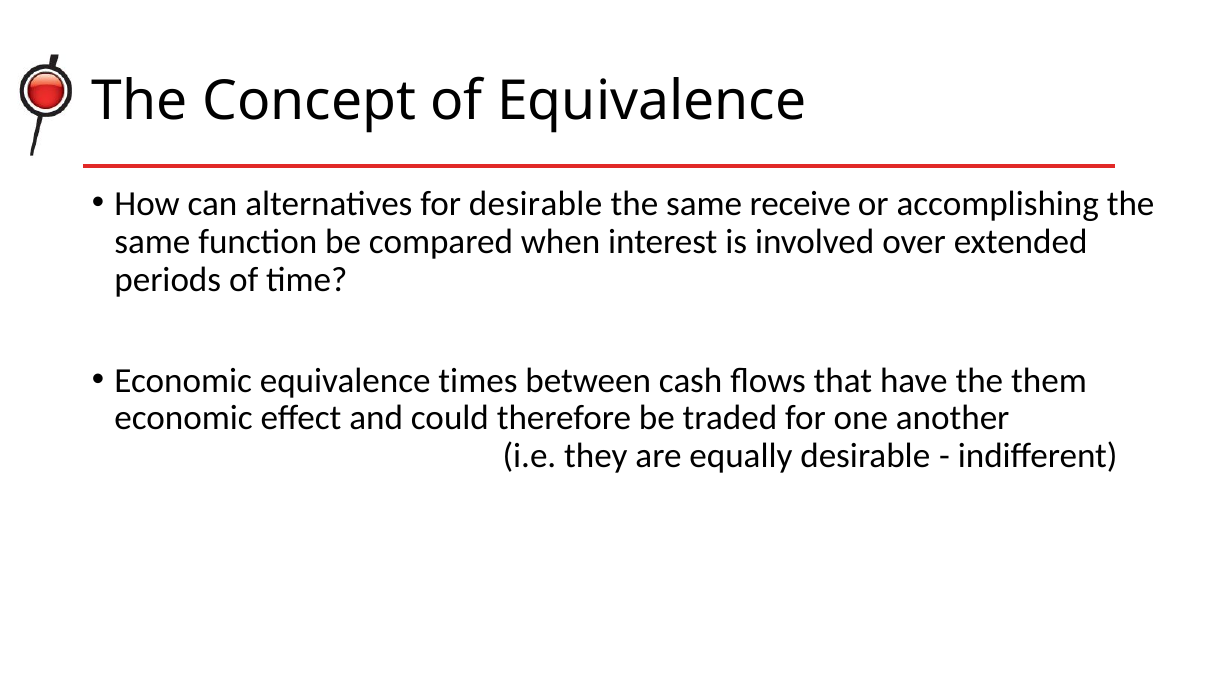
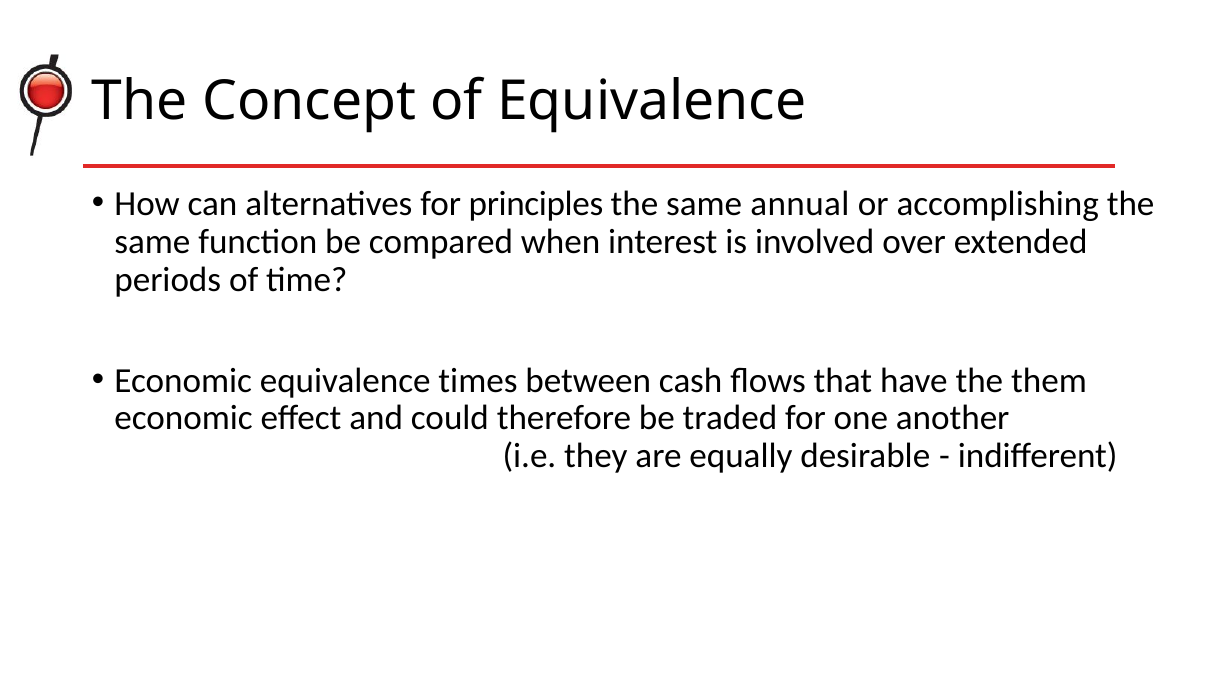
for desirable: desirable -> principles
receive: receive -> annual
